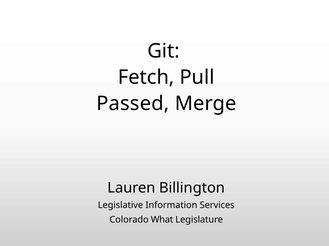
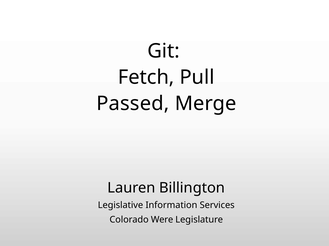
What: What -> Were
